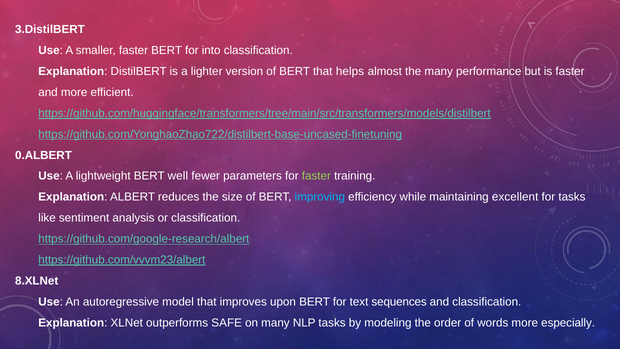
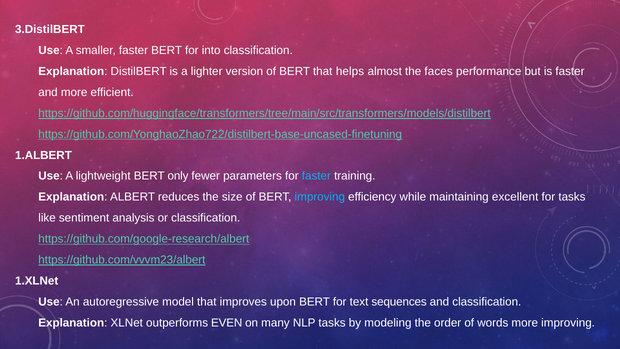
the many: many -> faces
0.ALBERT: 0.ALBERT -> 1.ALBERT
well: well -> only
faster at (316, 176) colour: light green -> light blue
8.XLNet: 8.XLNet -> 1.XLNet
SAFE: SAFE -> EVEN
more especially: especially -> improving
